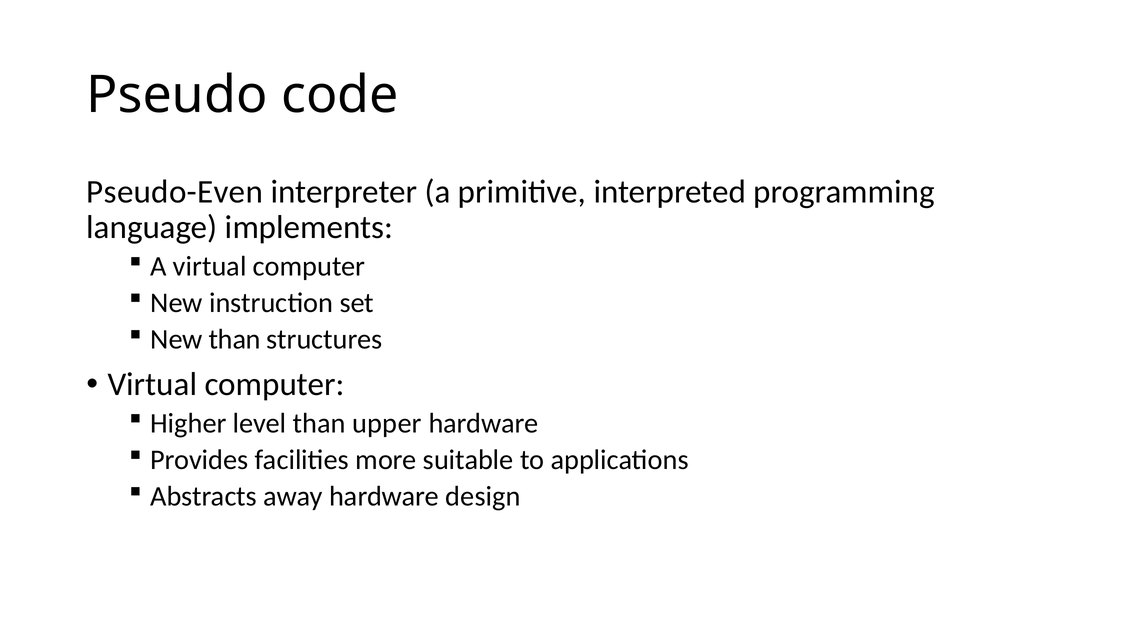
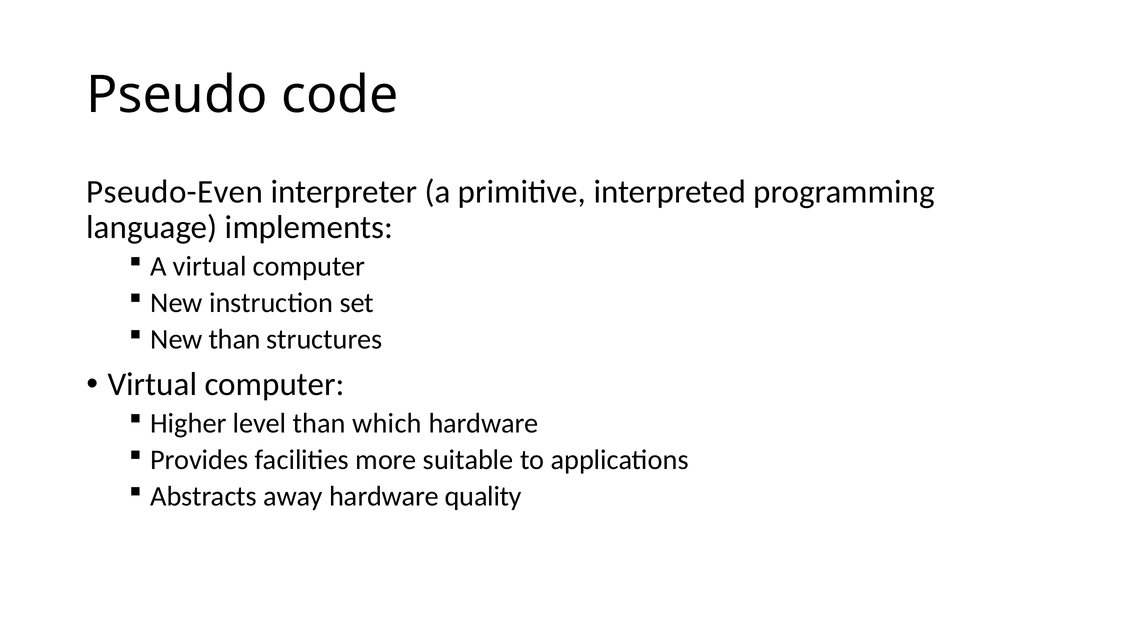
upper: upper -> which
design: design -> quality
